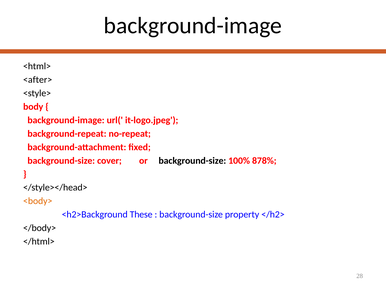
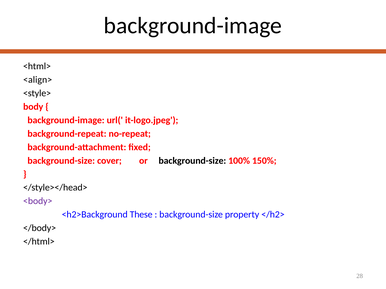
<after>: <after> -> <align>
878%: 878% -> 150%
<body> colour: orange -> purple
